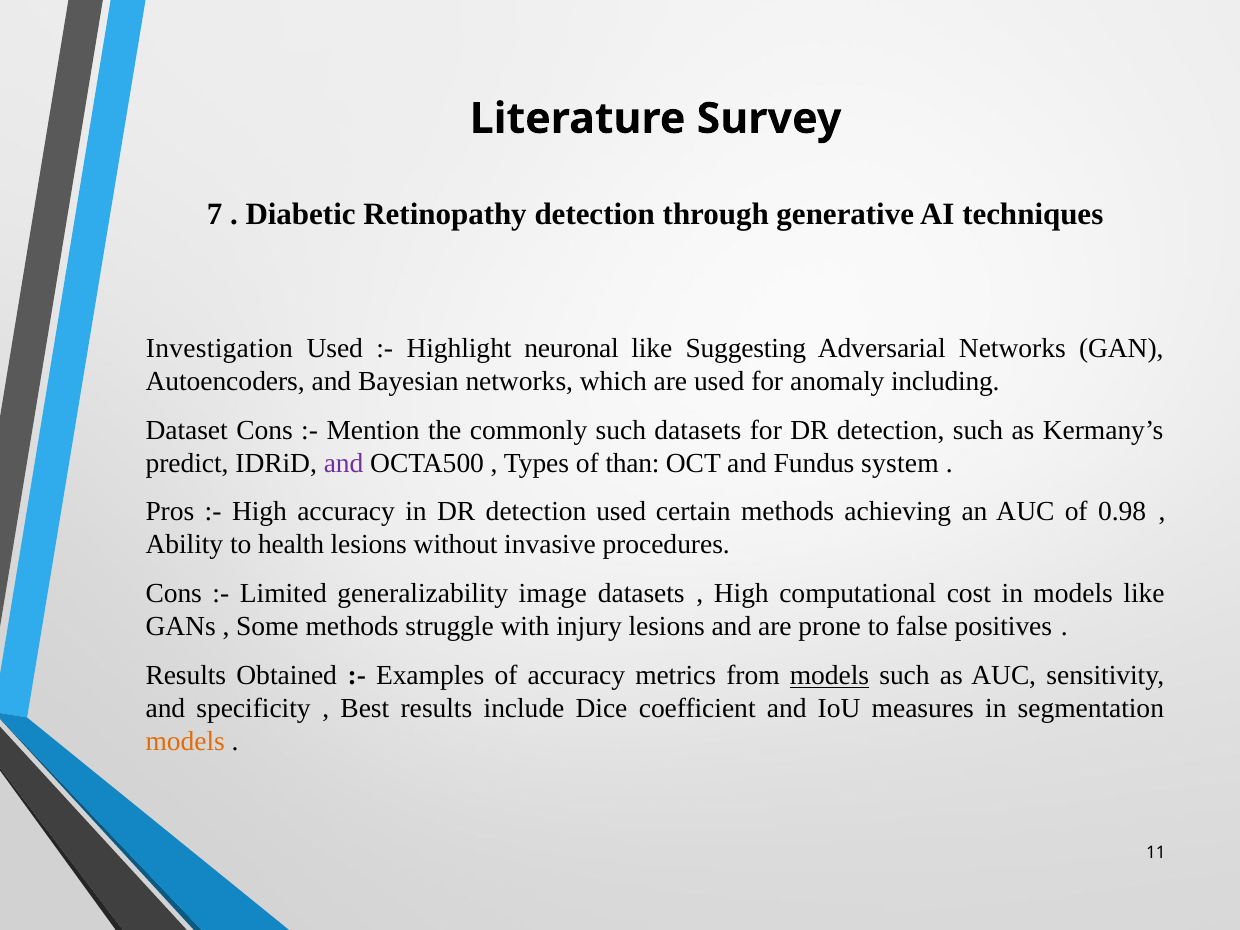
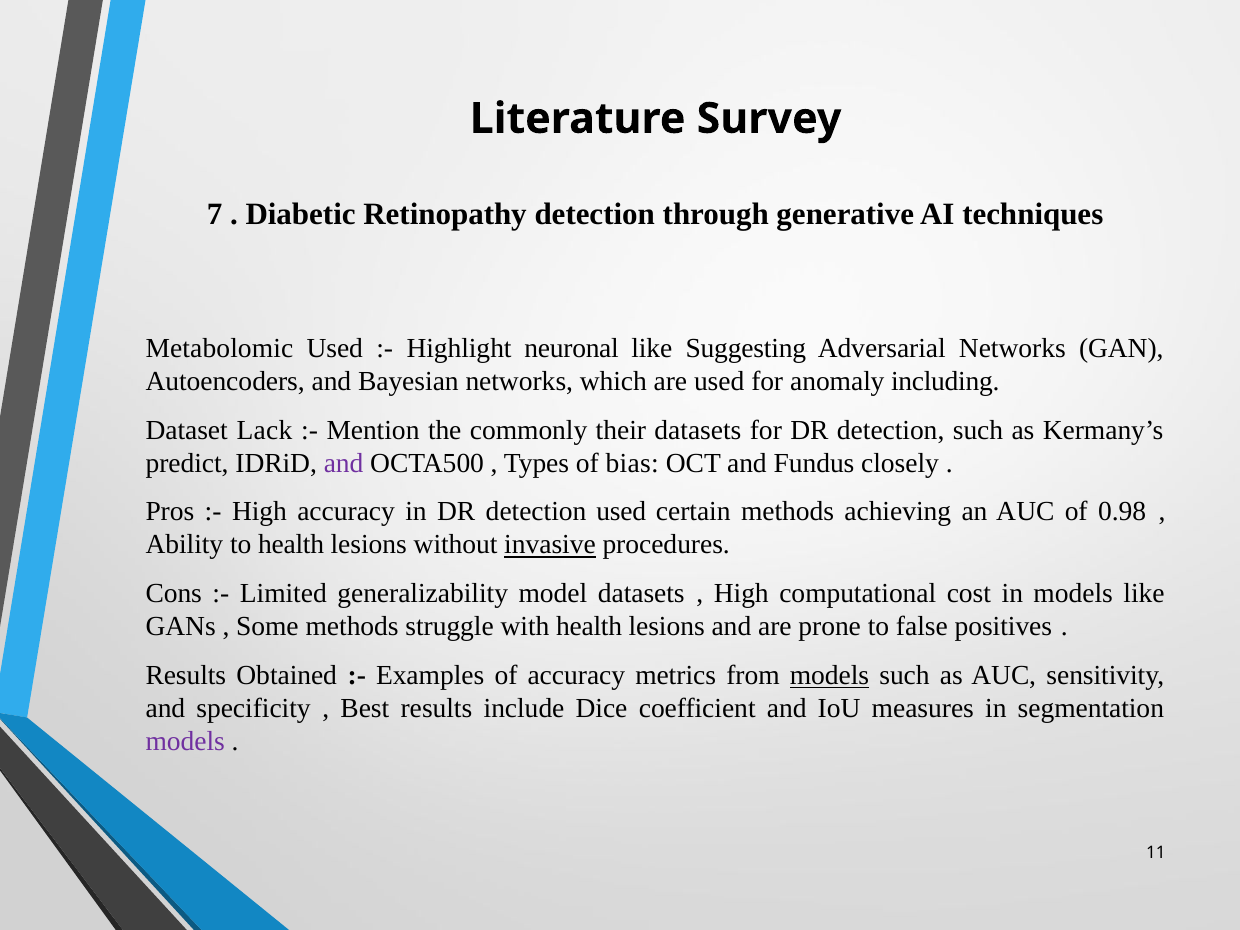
Investigation: Investigation -> Metabolomic
Dataset Cons: Cons -> Lack
commonly such: such -> their
than: than -> bias
system: system -> closely
invasive underline: none -> present
image: image -> model
with injury: injury -> health
models at (185, 742) colour: orange -> purple
